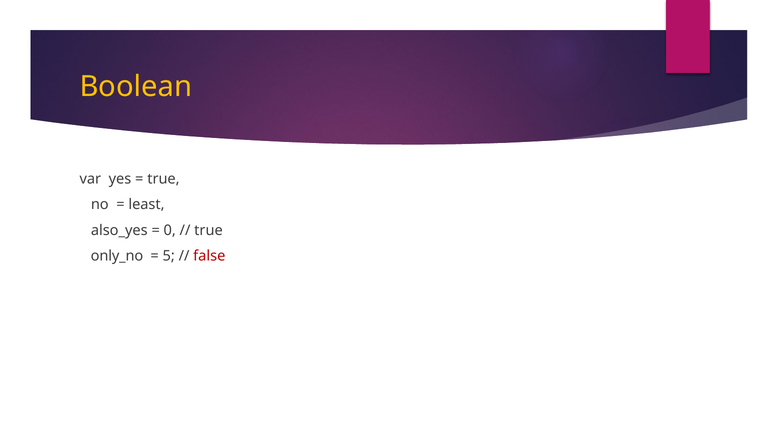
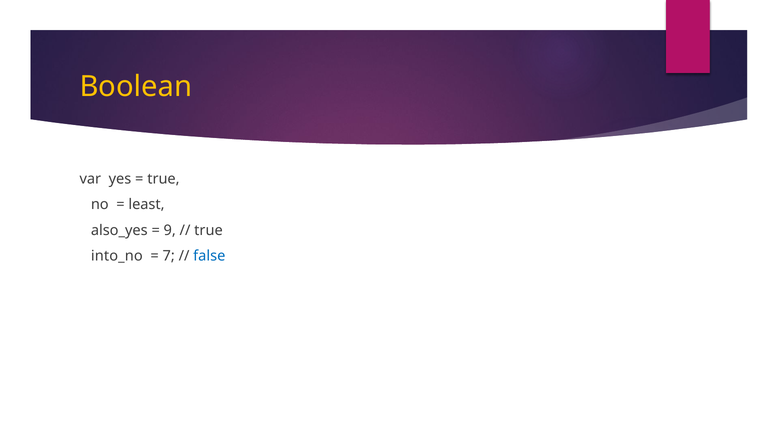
0: 0 -> 9
only_no: only_no -> into_no
5: 5 -> 7
false colour: red -> blue
